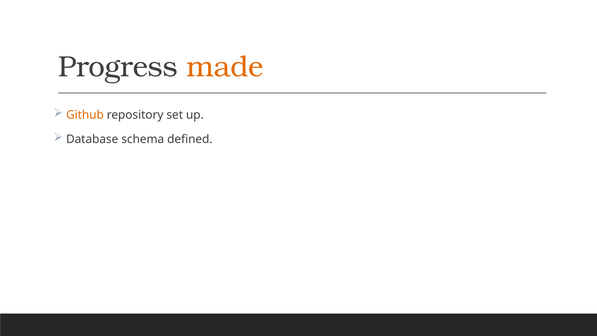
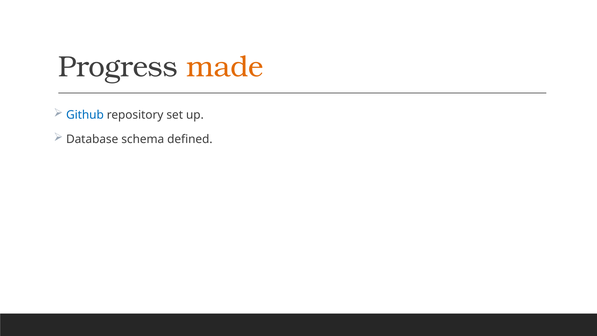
Github colour: orange -> blue
